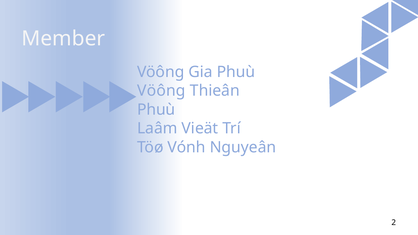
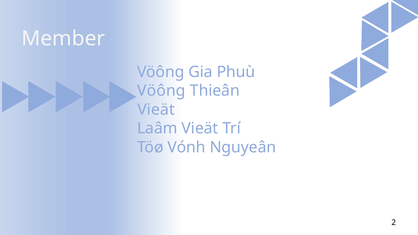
Phuù at (156, 110): Phuù -> Vieät
